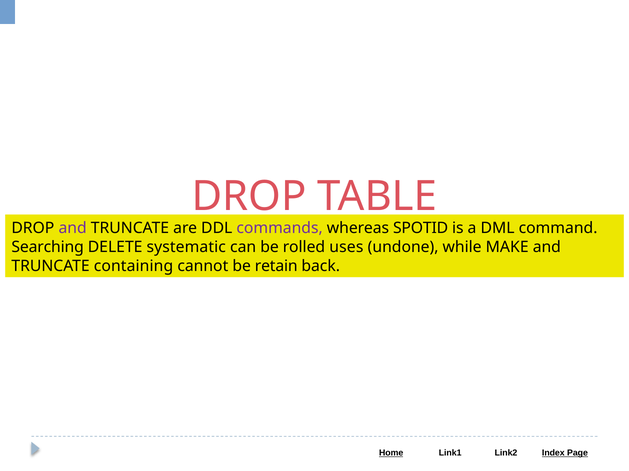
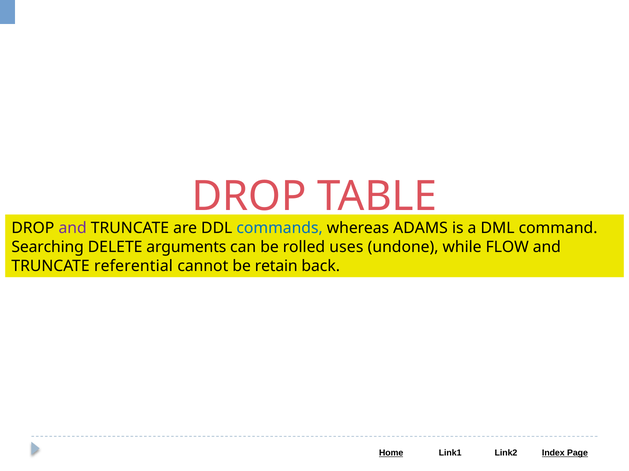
commands colour: purple -> blue
SPOTID: SPOTID -> ADAMS
systematic: systematic -> arguments
MAKE: MAKE -> FLOW
containing: containing -> referential
